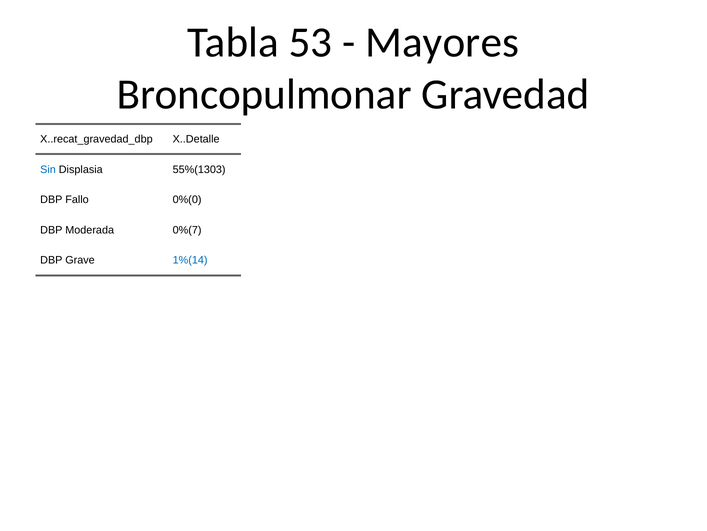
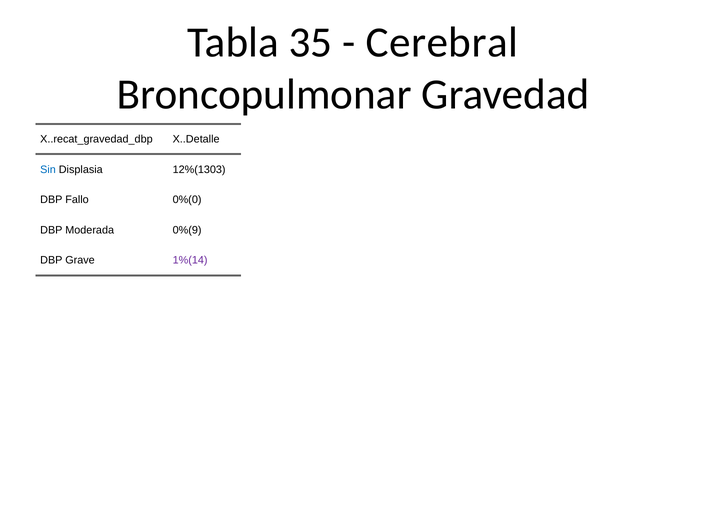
53: 53 -> 35
Mayores: Mayores -> Cerebral
55%(1303: 55%(1303 -> 12%(1303
0%(7: 0%(7 -> 0%(9
1%(14 colour: blue -> purple
